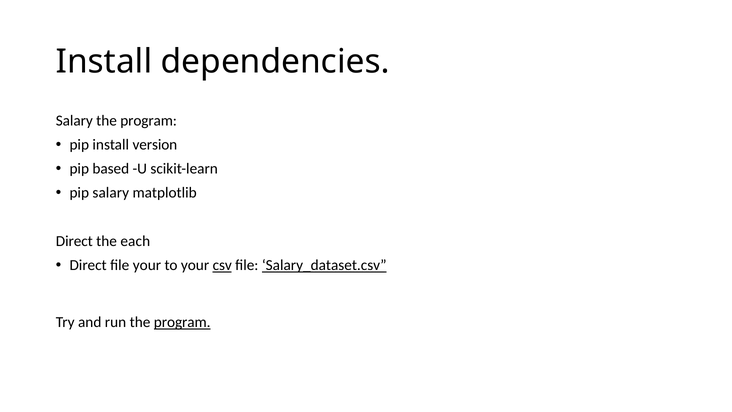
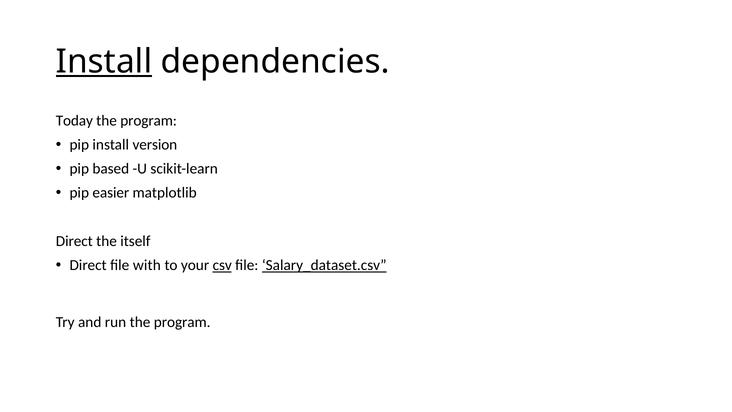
Install at (104, 61) underline: none -> present
Salary at (74, 120): Salary -> Today
pip salary: salary -> easier
each: each -> itself
file your: your -> with
program at (182, 322) underline: present -> none
